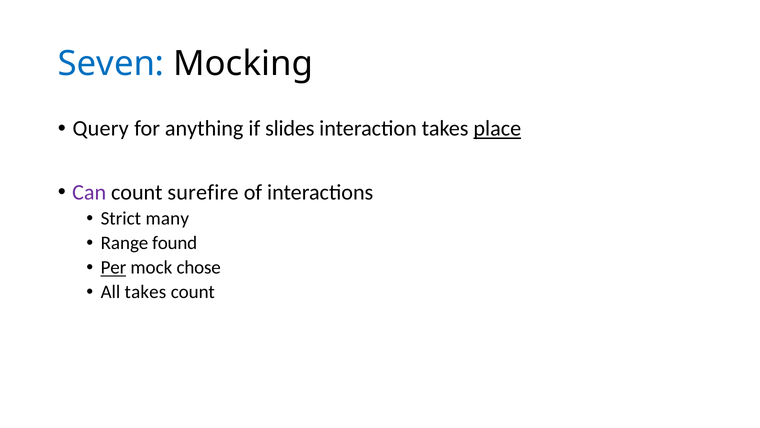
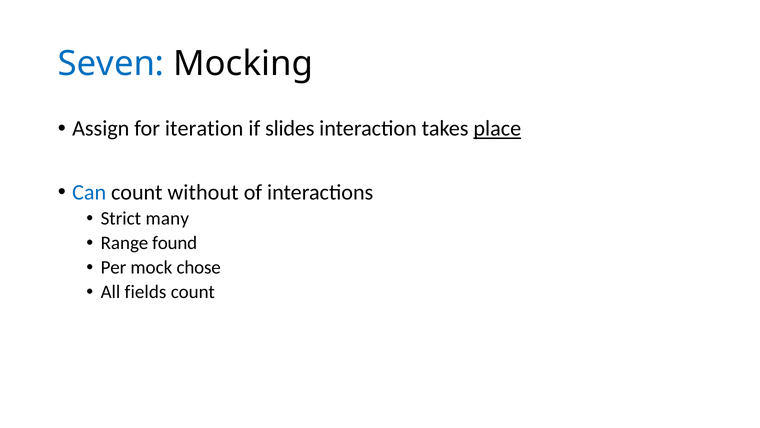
Query: Query -> Assign
anything: anything -> iteration
Can colour: purple -> blue
surefire: surefire -> without
Per underline: present -> none
All takes: takes -> fields
